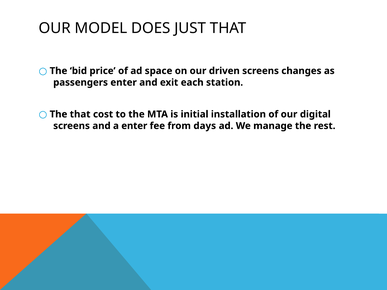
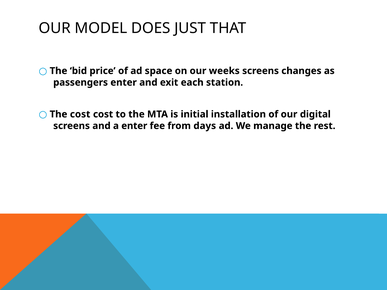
driven: driven -> weeks
The that: that -> cost
